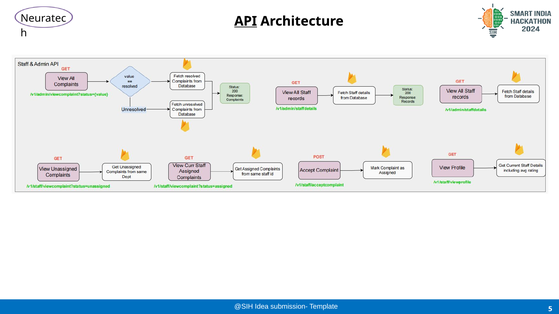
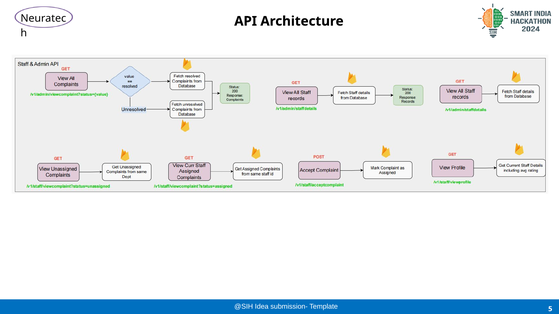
API underline: present -> none
